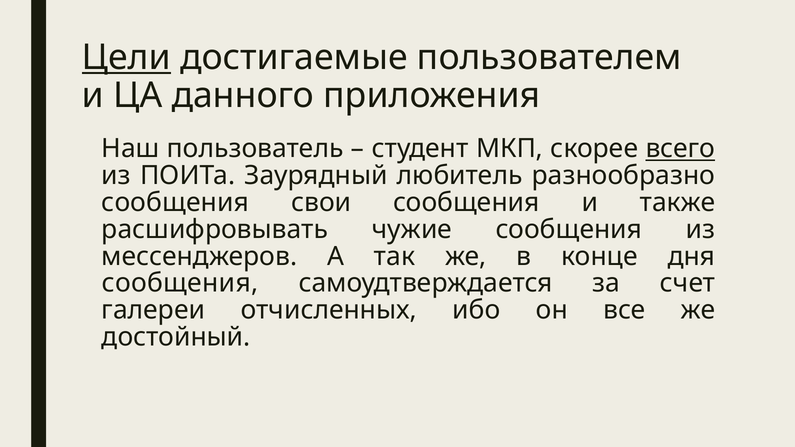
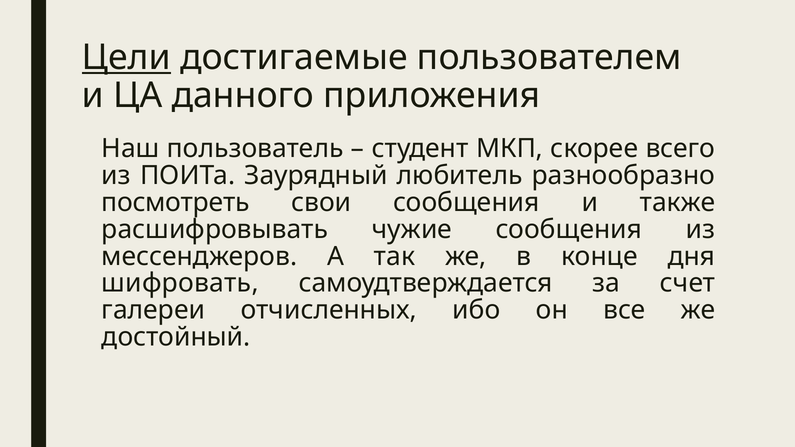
всего underline: present -> none
сообщения at (175, 203): сообщения -> посмотреть
сообщения at (180, 283): сообщения -> шифровать
